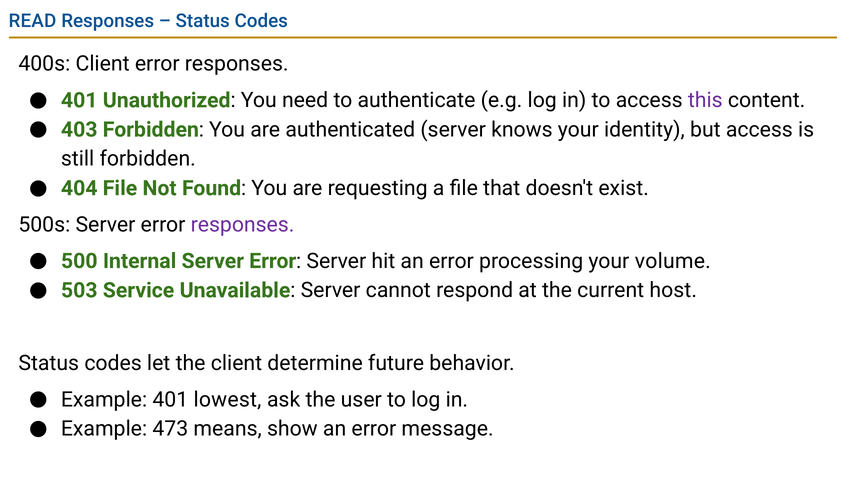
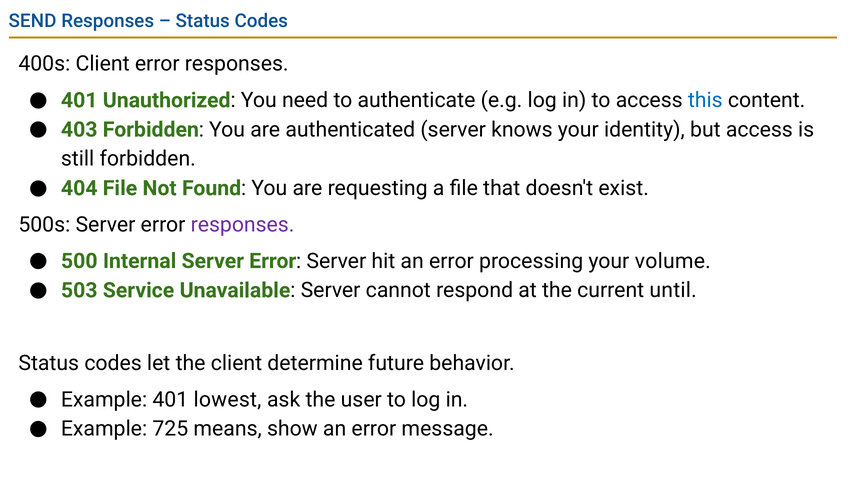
READ: READ -> SEND
this colour: purple -> blue
host: host -> until
473: 473 -> 725
